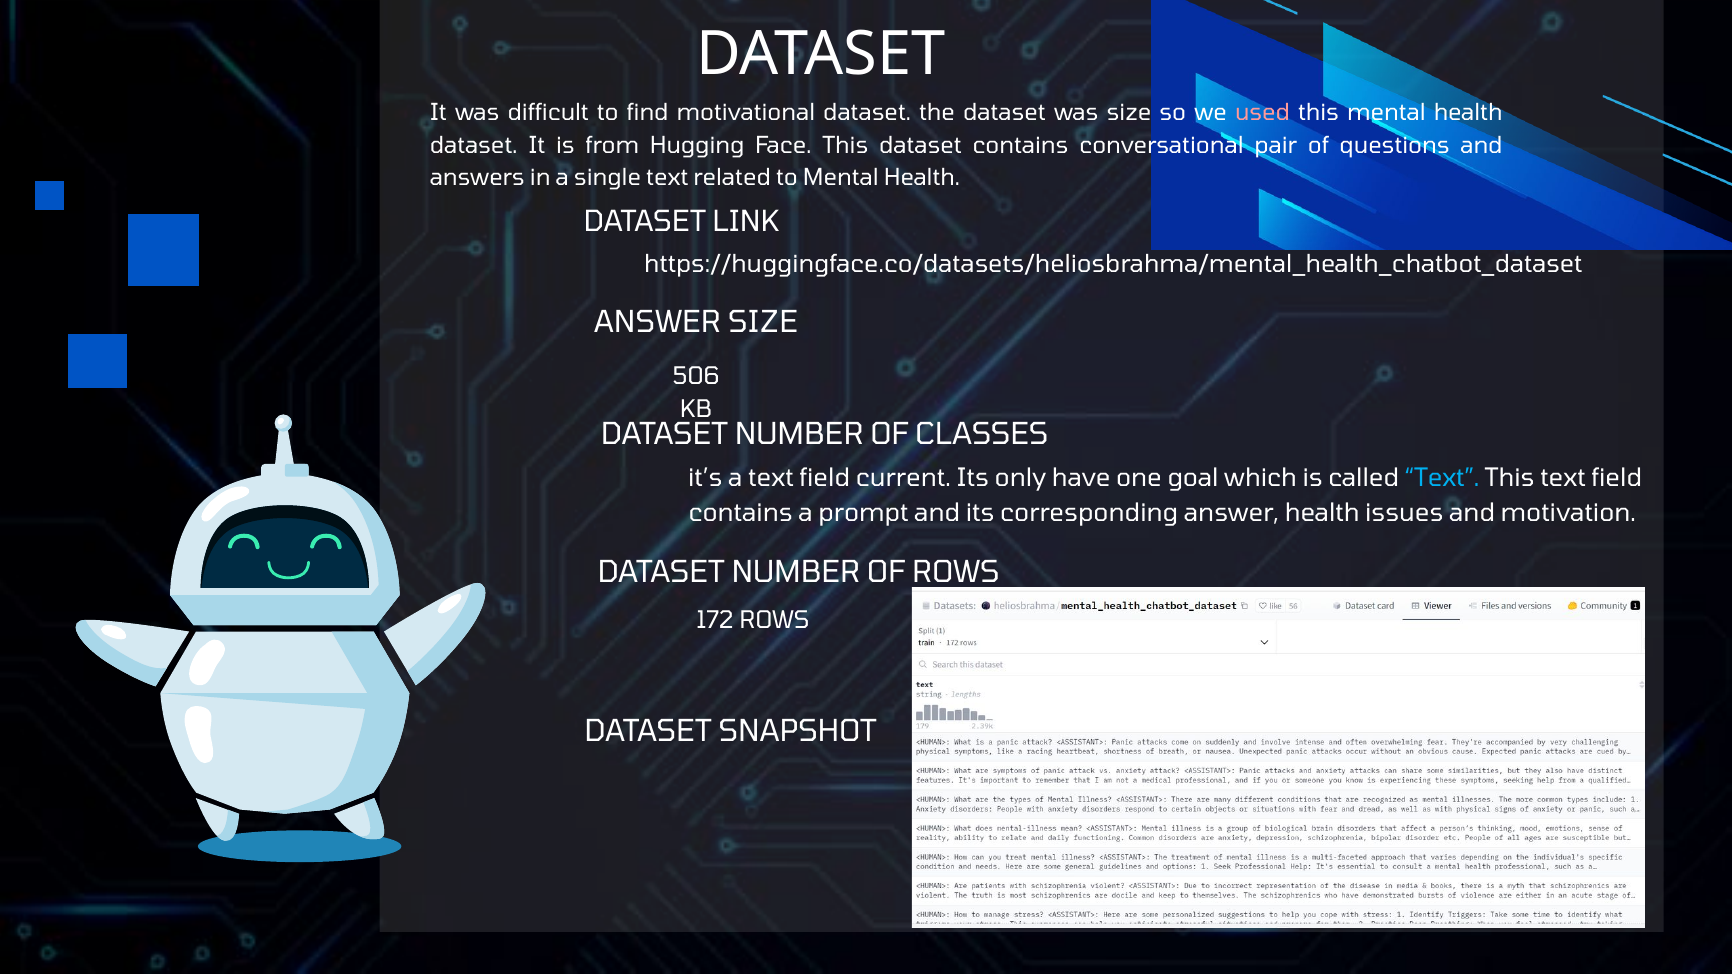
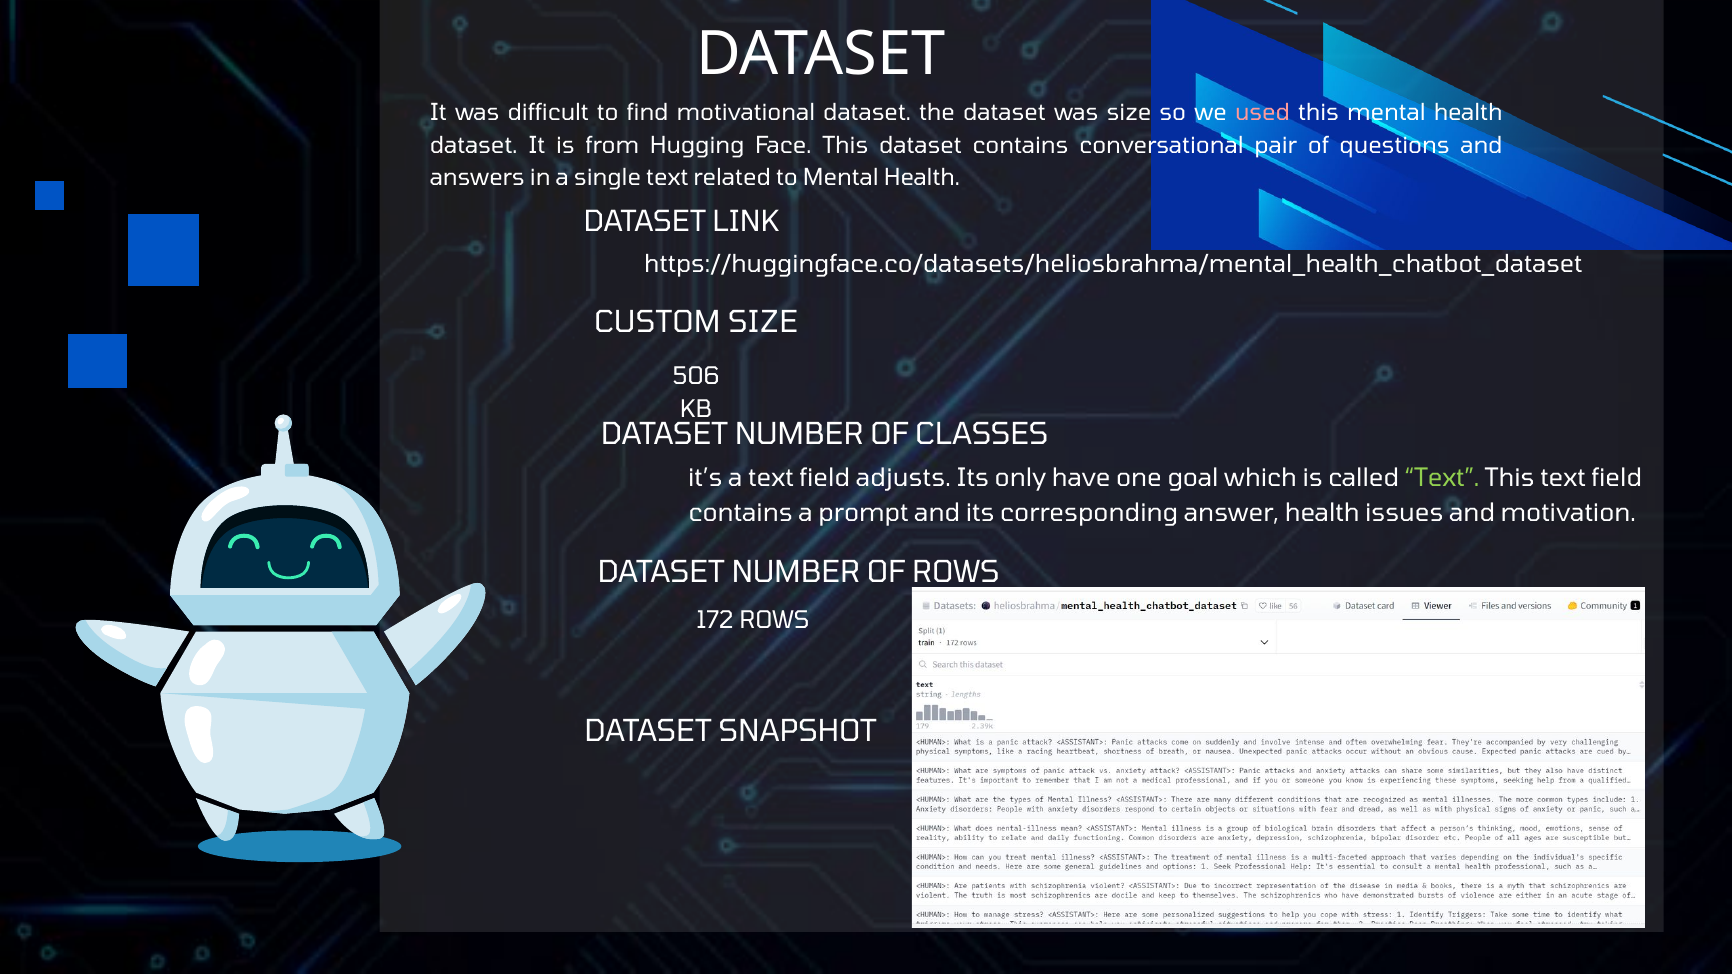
ANSWER at (658, 322): ANSWER -> CUSTOM
current: current -> adjusts
Text at (1442, 478) colour: light blue -> light green
